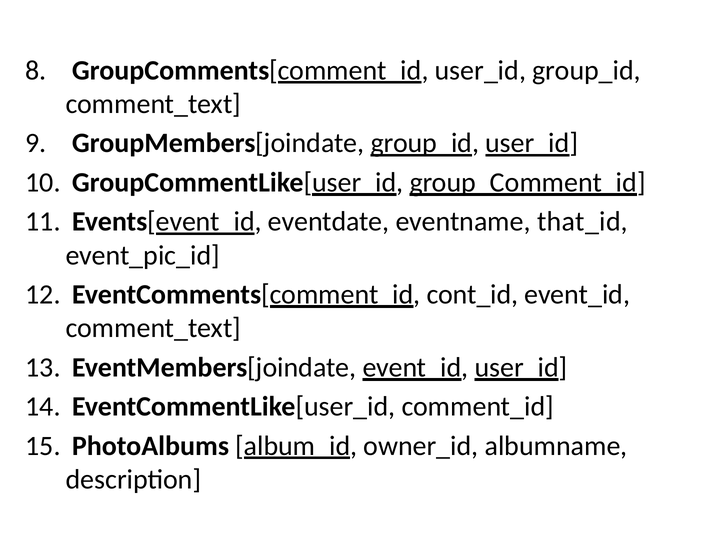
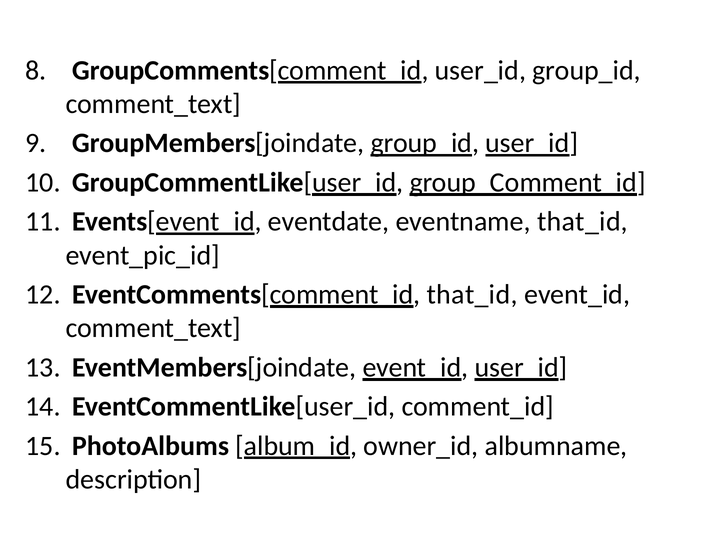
EventComments[comment_id cont_id: cont_id -> that_id
